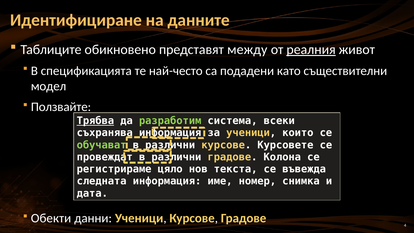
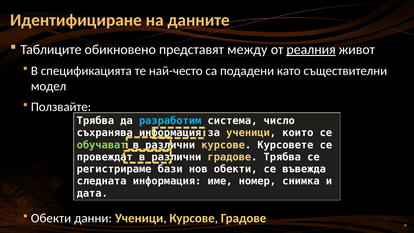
Трябва at (95, 121) underline: present -> none
разработим colour: light green -> light blue
всеки: всеки -> число
градове Колона: Колона -> Трябва
цяло: цяло -> бази
нов текста: текста -> обекти
